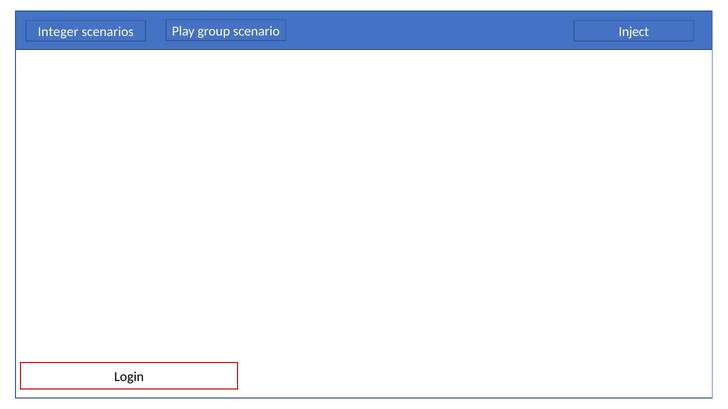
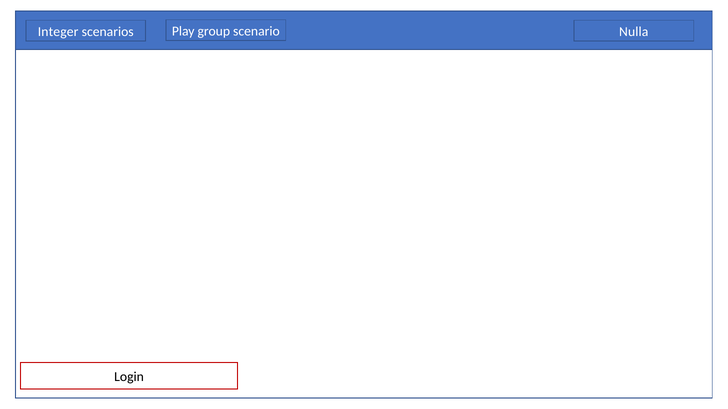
Inject: Inject -> Nulla
